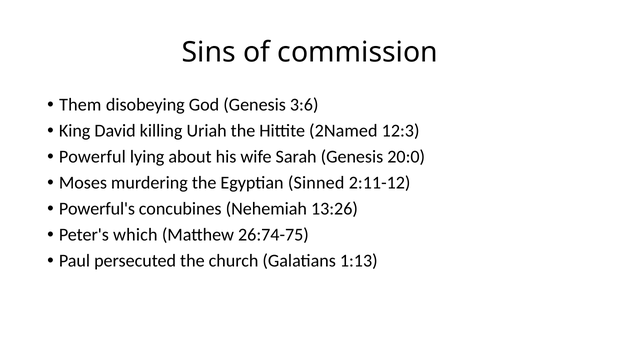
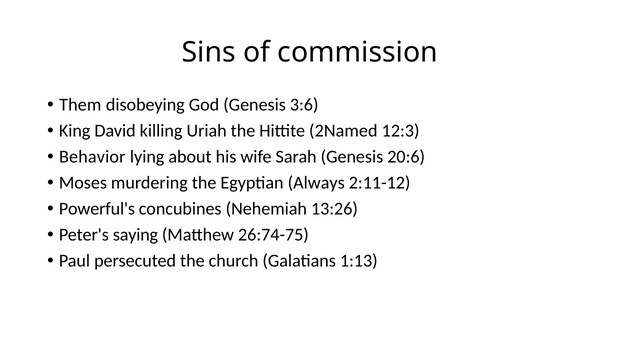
Powerful: Powerful -> Behavior
20:0: 20:0 -> 20:6
Sinned: Sinned -> Always
which: which -> saying
